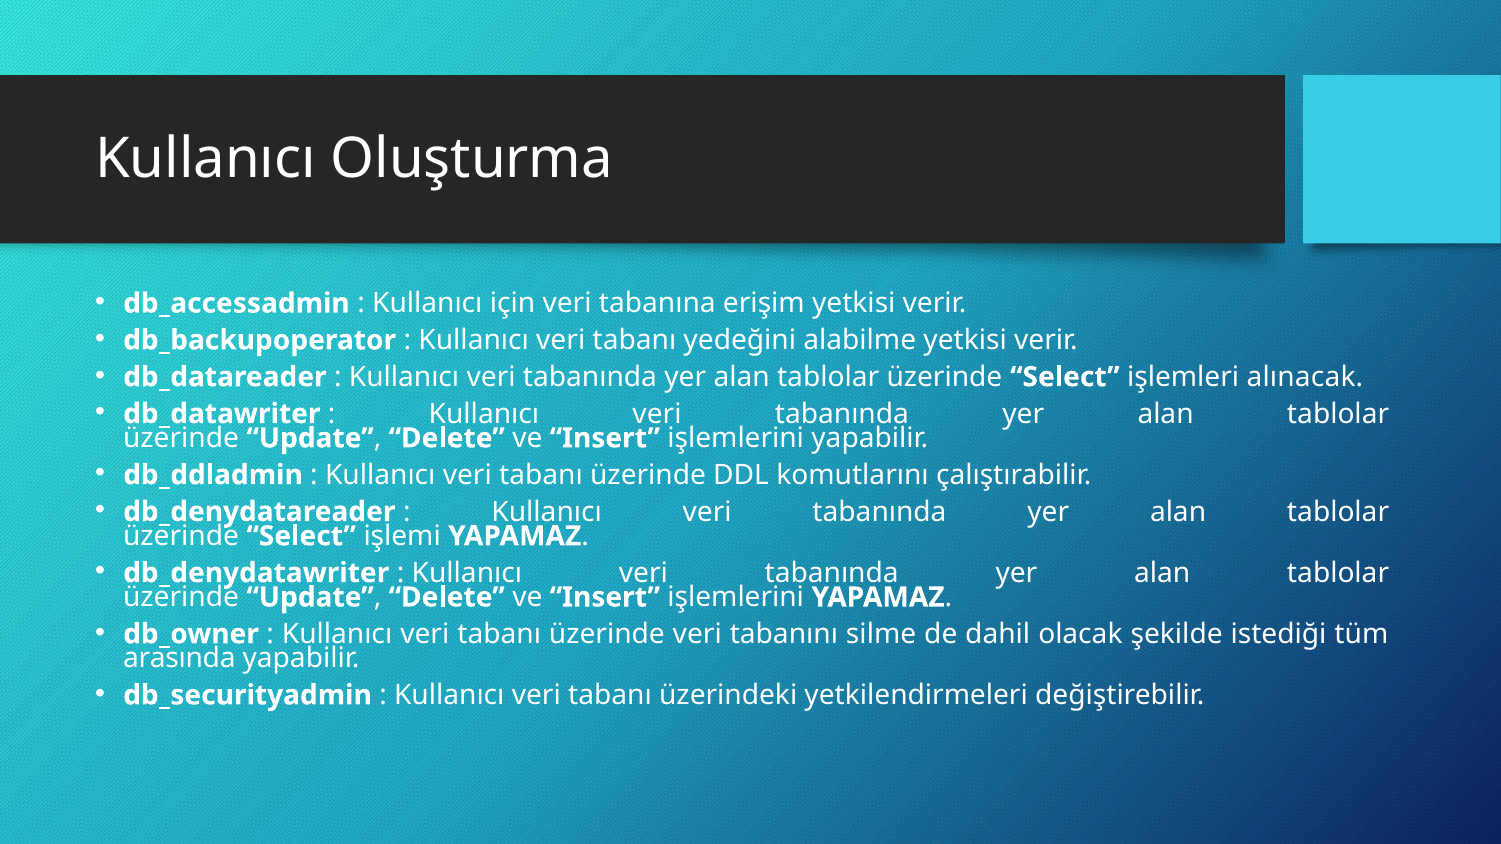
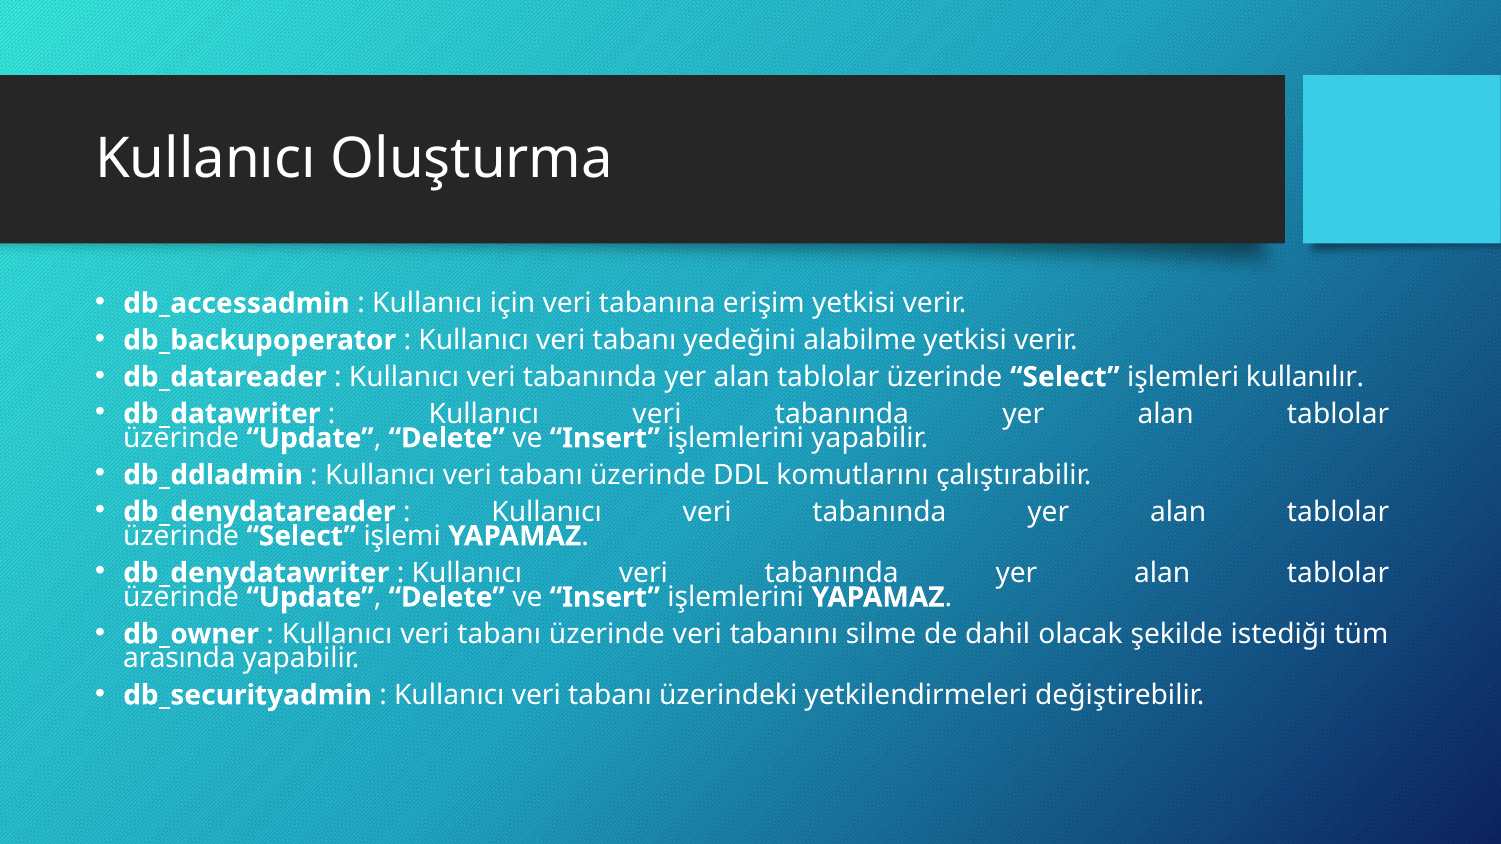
alınacak: alınacak -> kullanılır
